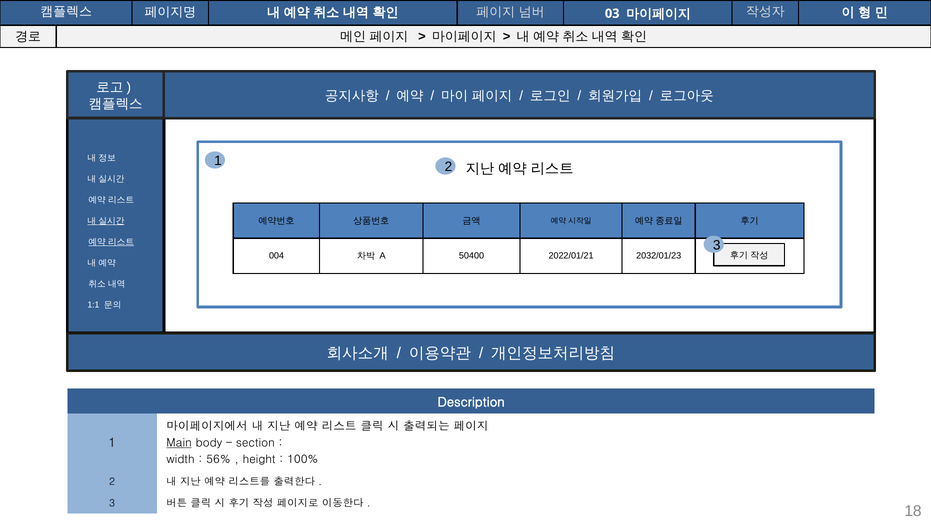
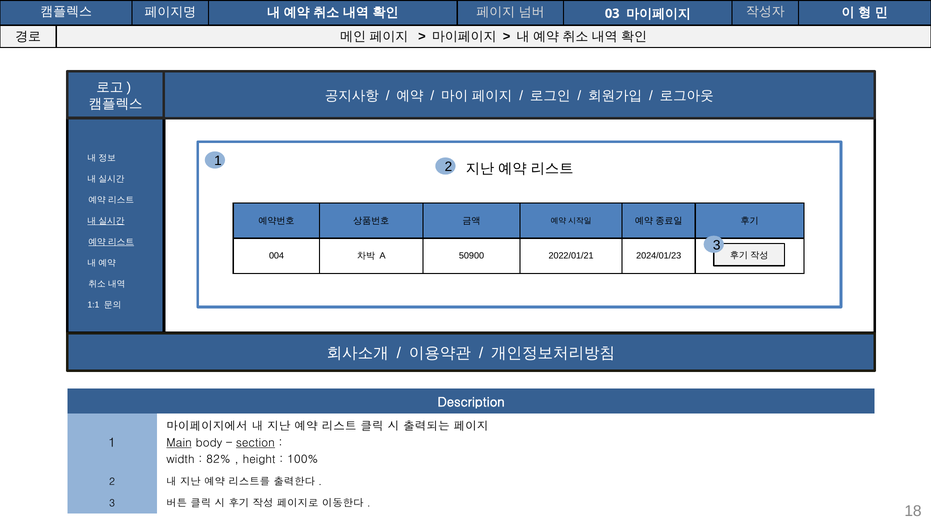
50400: 50400 -> 50900
2032/01/23: 2032/01/23 -> 2024/01/23
section underline: none -> present
56%: 56% -> 82%
